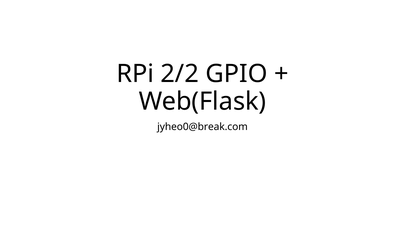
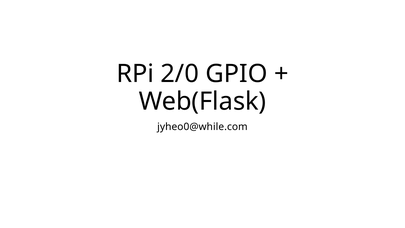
2/2: 2/2 -> 2/0
jyheo0@break.com: jyheo0@break.com -> jyheo0@while.com
